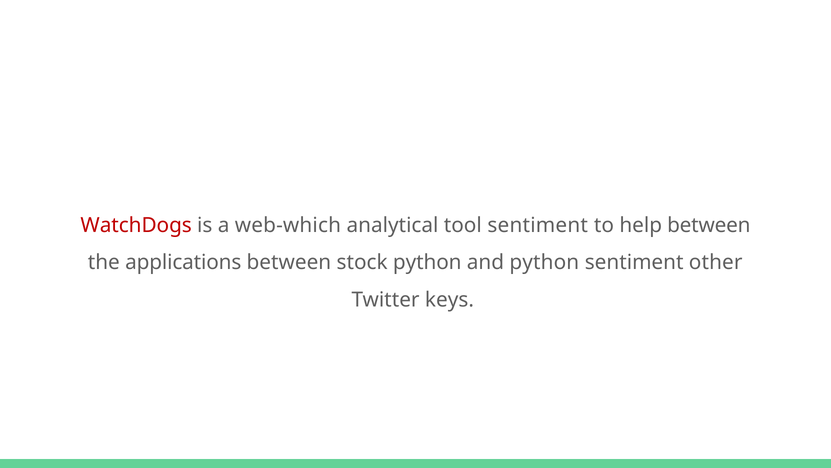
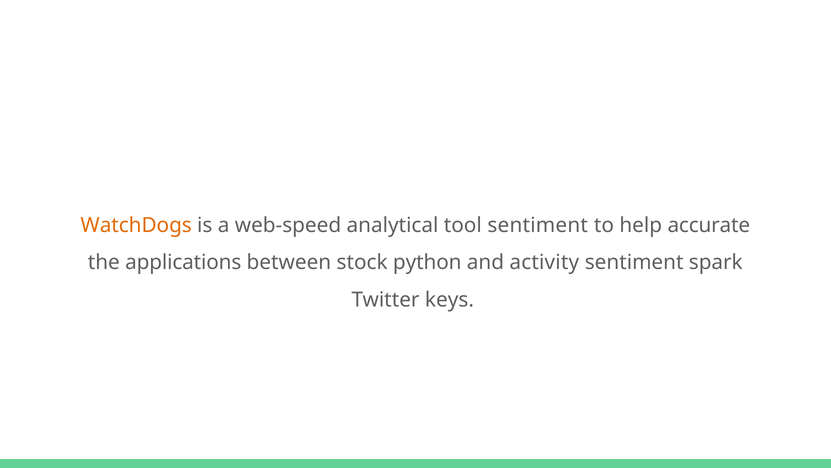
WatchDogs colour: red -> orange
web-which: web-which -> web-speed
help between: between -> accurate
and python: python -> activity
other: other -> spark
